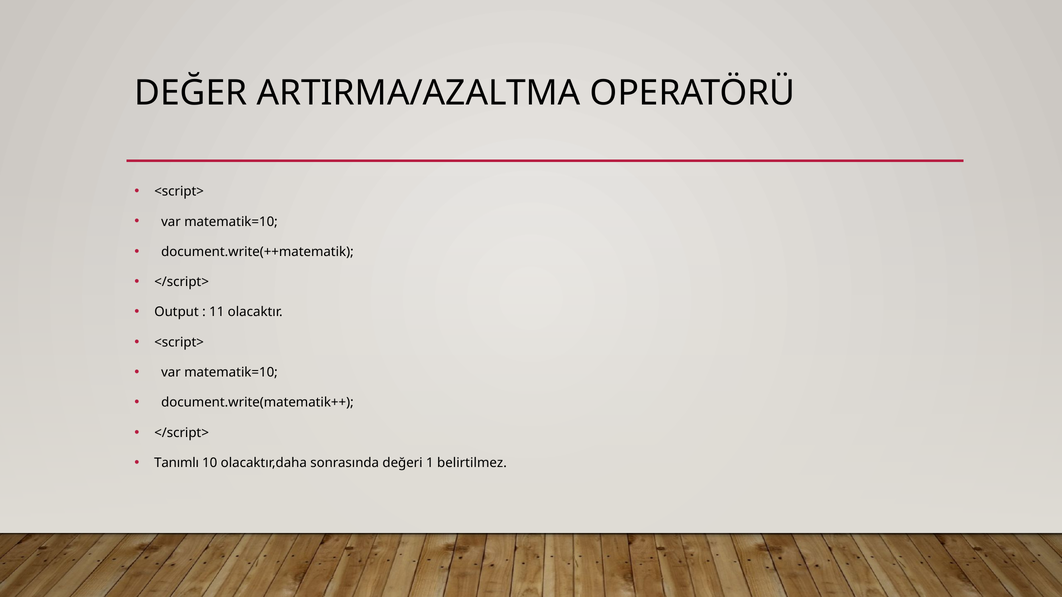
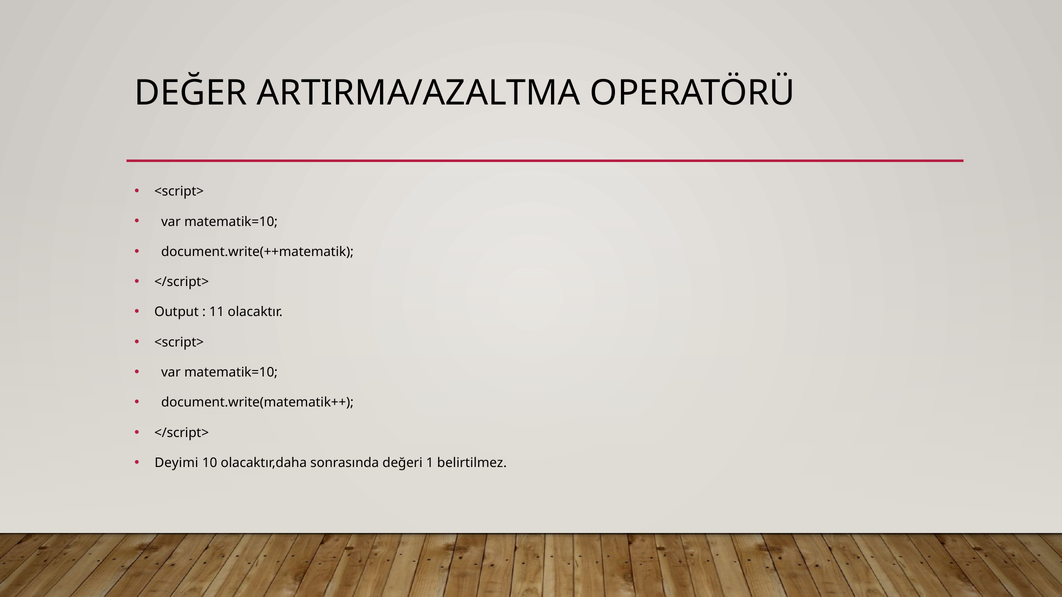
Tanımlı: Tanımlı -> Deyimi
